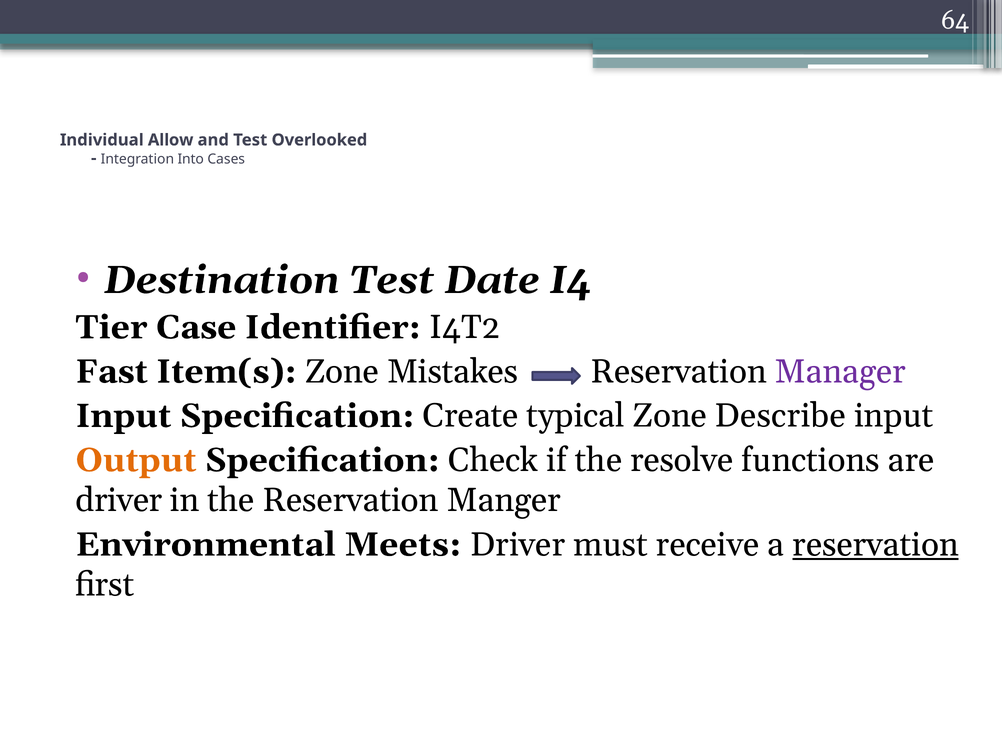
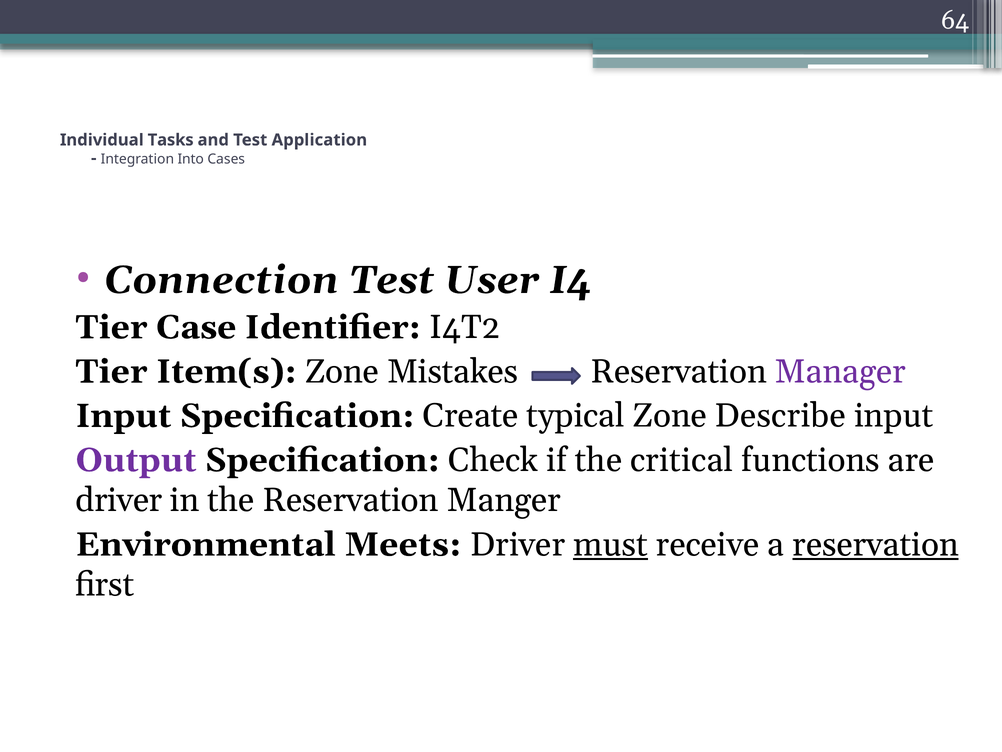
Allow: Allow -> Tasks
Overlooked: Overlooked -> Application
Destination: Destination -> Connection
Date: Date -> User
Fast at (112, 371): Fast -> Tier
Output colour: orange -> purple
resolve: resolve -> critical
must underline: none -> present
